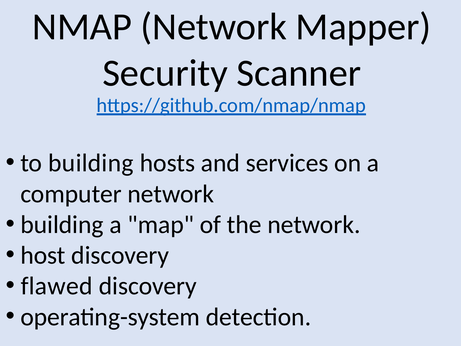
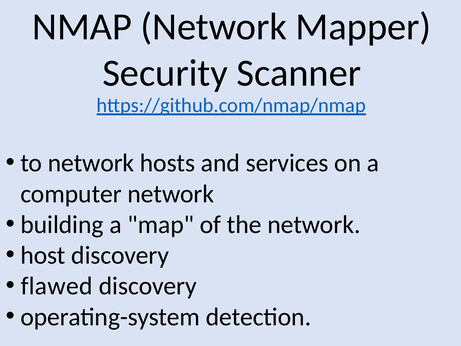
to building: building -> network
